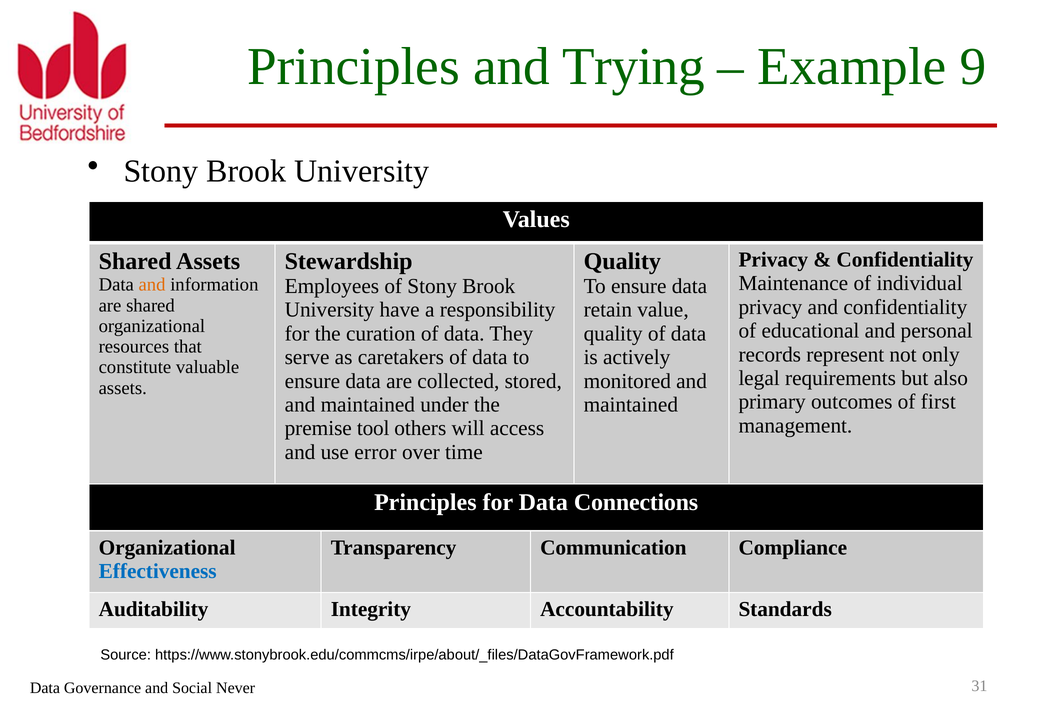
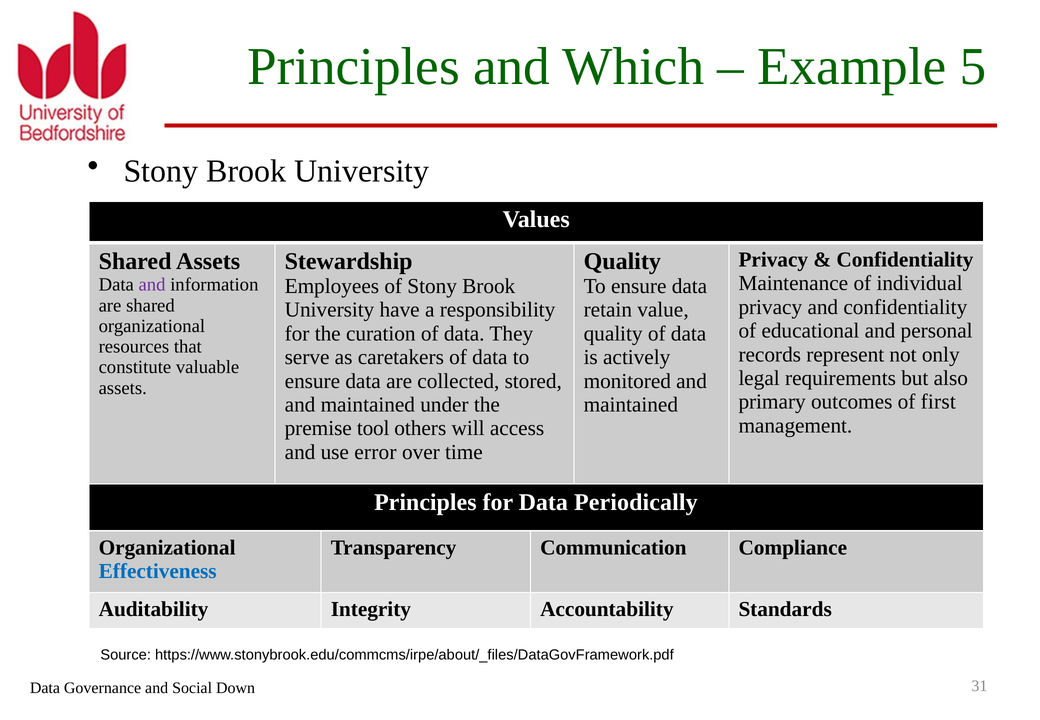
Trying: Trying -> Which
9: 9 -> 5
and at (152, 285) colour: orange -> purple
Connections: Connections -> Periodically
Never: Never -> Down
